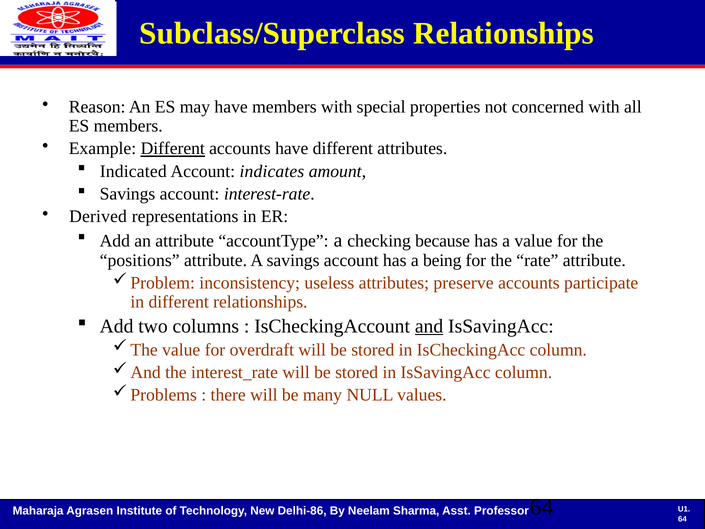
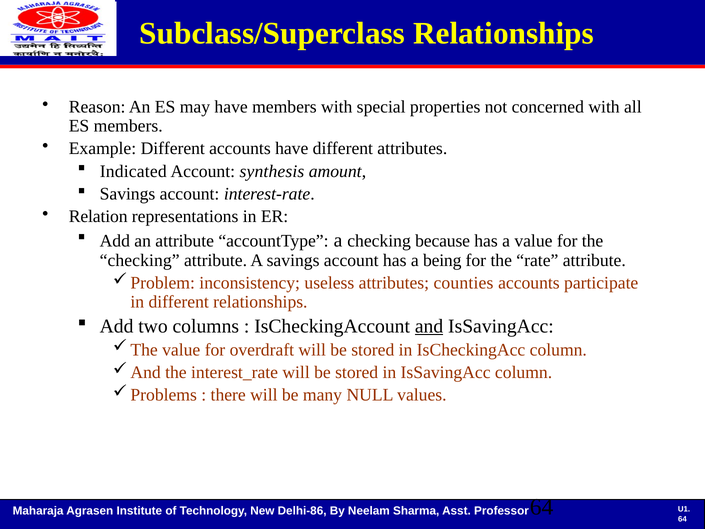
Different at (173, 149) underline: present -> none
indicates: indicates -> synthesis
Derived: Derived -> Relation
positions at (140, 260): positions -> checking
preserve: preserve -> counties
